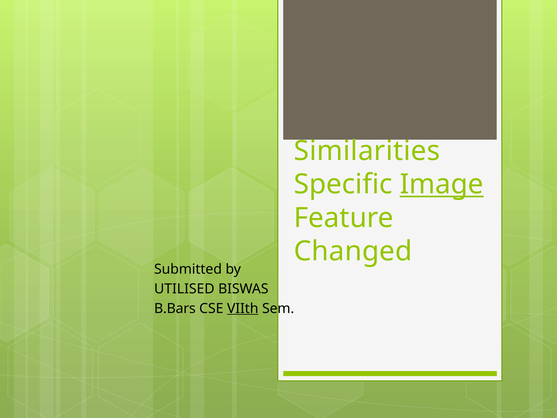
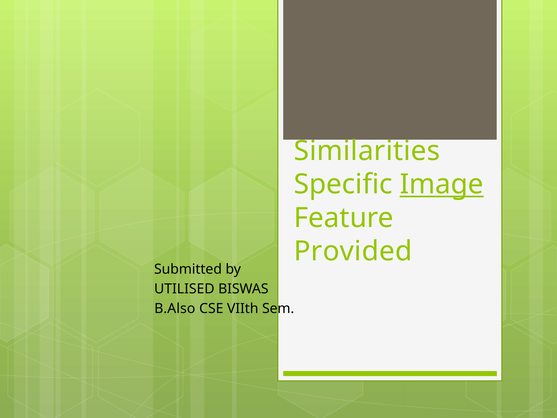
Changed: Changed -> Provided
B.Bars: B.Bars -> B.Also
VIIth underline: present -> none
